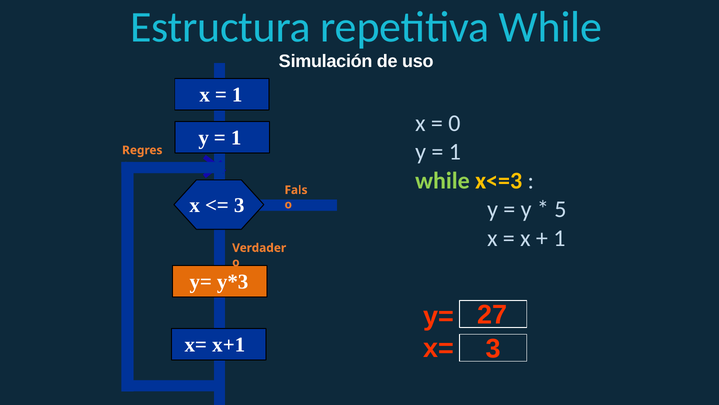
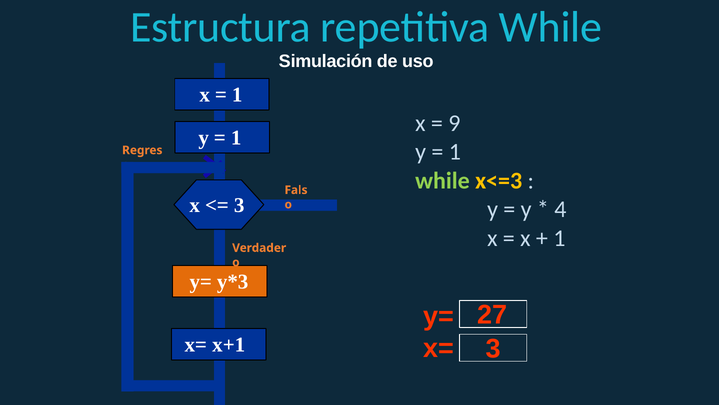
0: 0 -> 9
5: 5 -> 4
